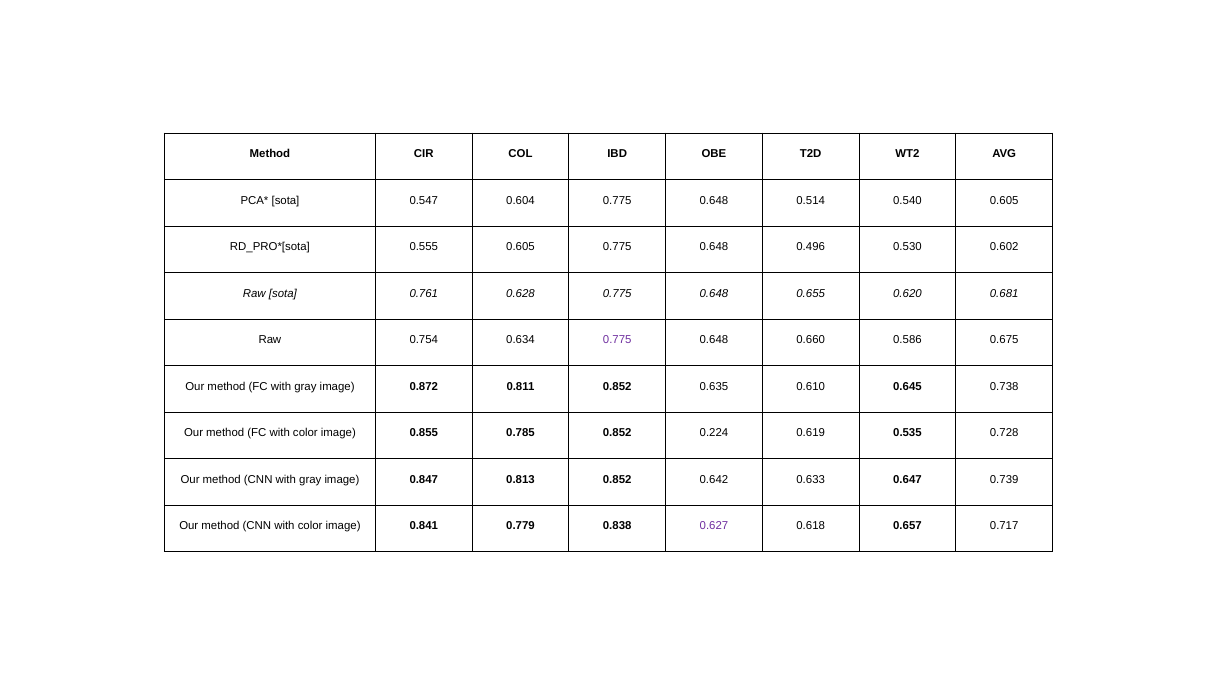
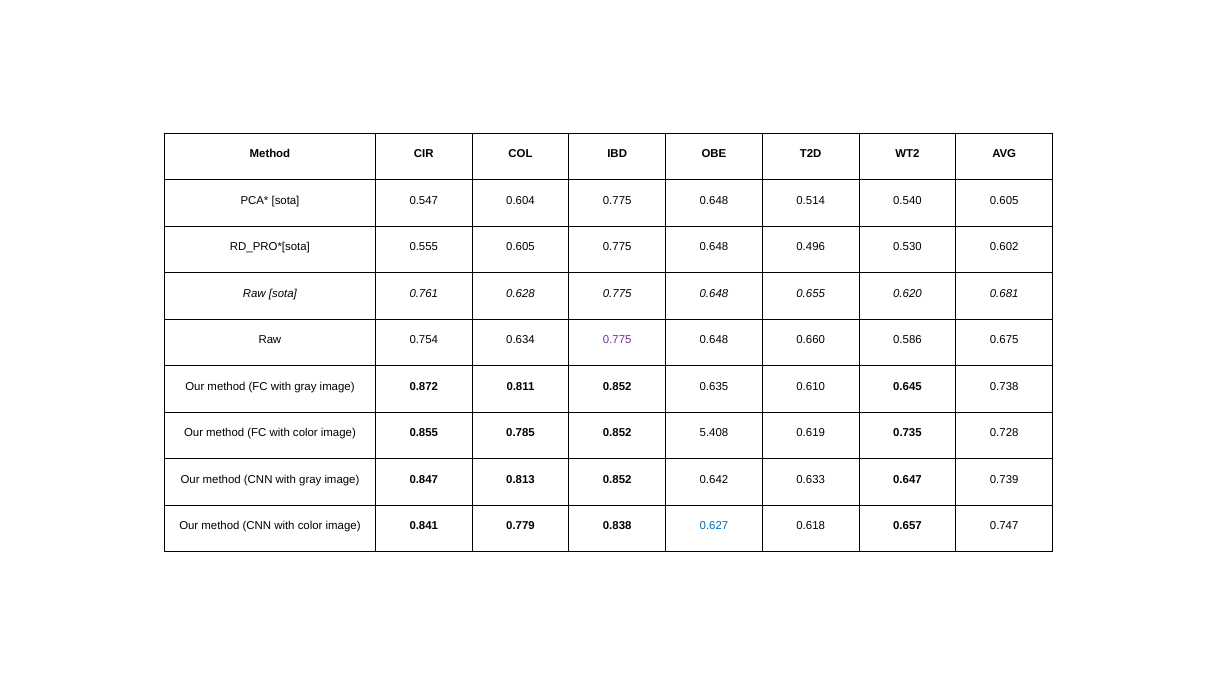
0.224: 0.224 -> 5.408
0.535: 0.535 -> 0.735
0.627 colour: purple -> blue
0.717: 0.717 -> 0.747
